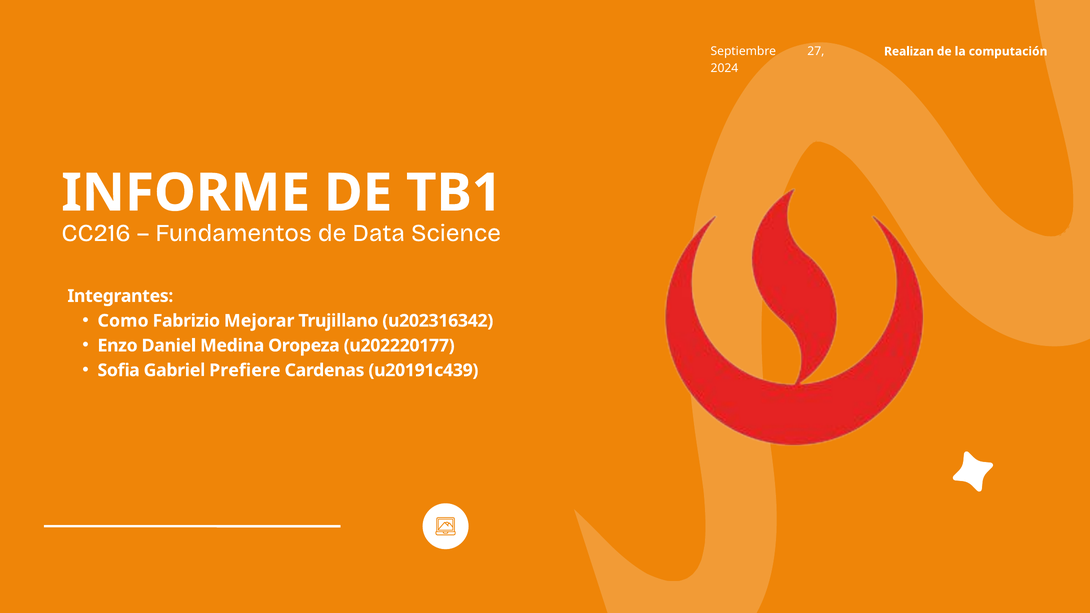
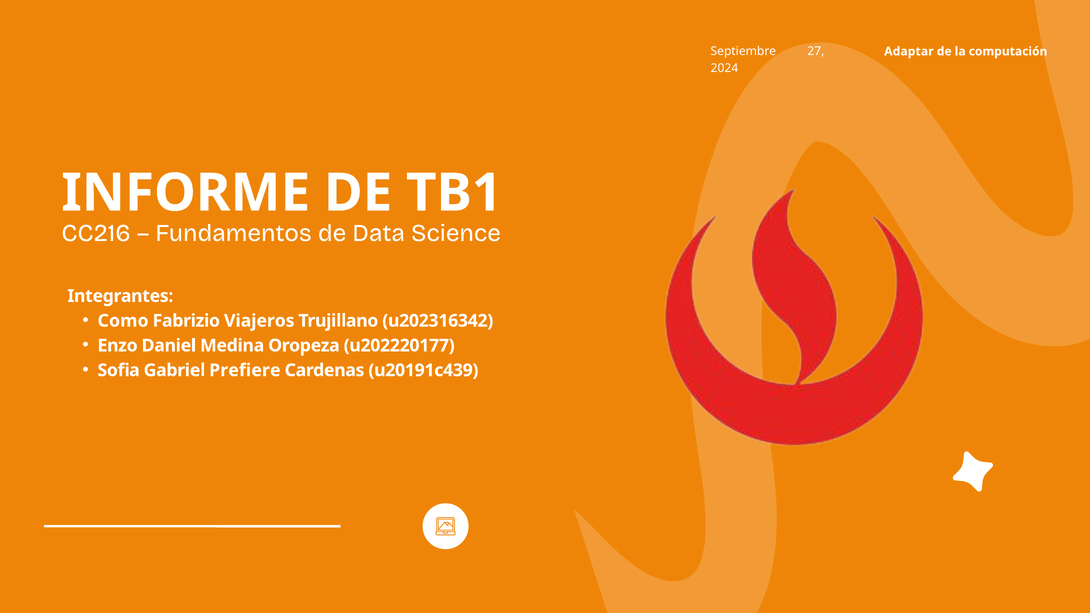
Realizan: Realizan -> Adaptar
Mejorar: Mejorar -> Viajeros
